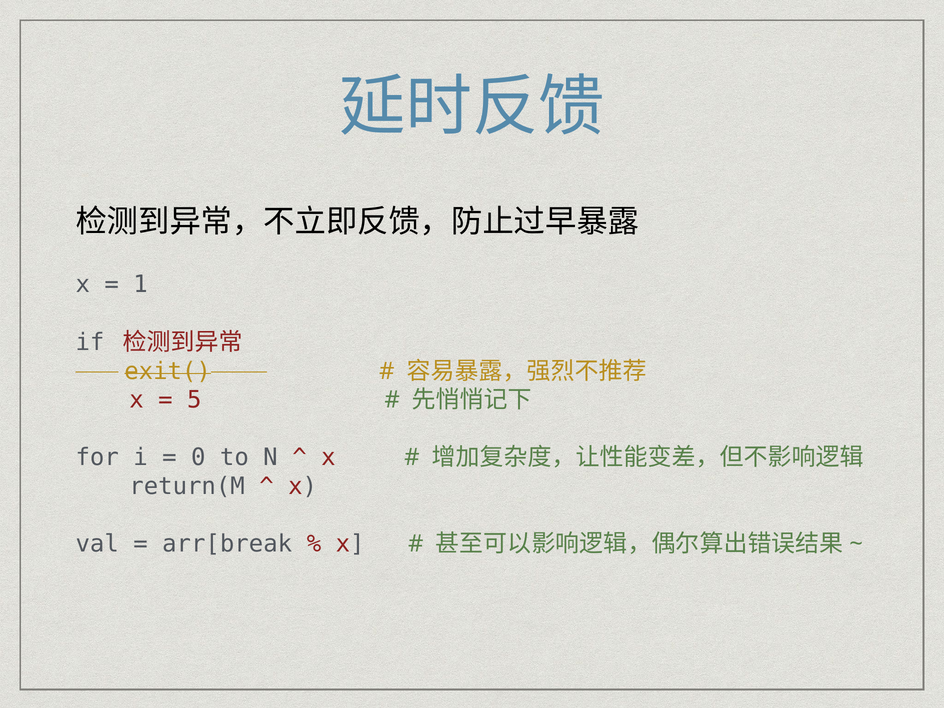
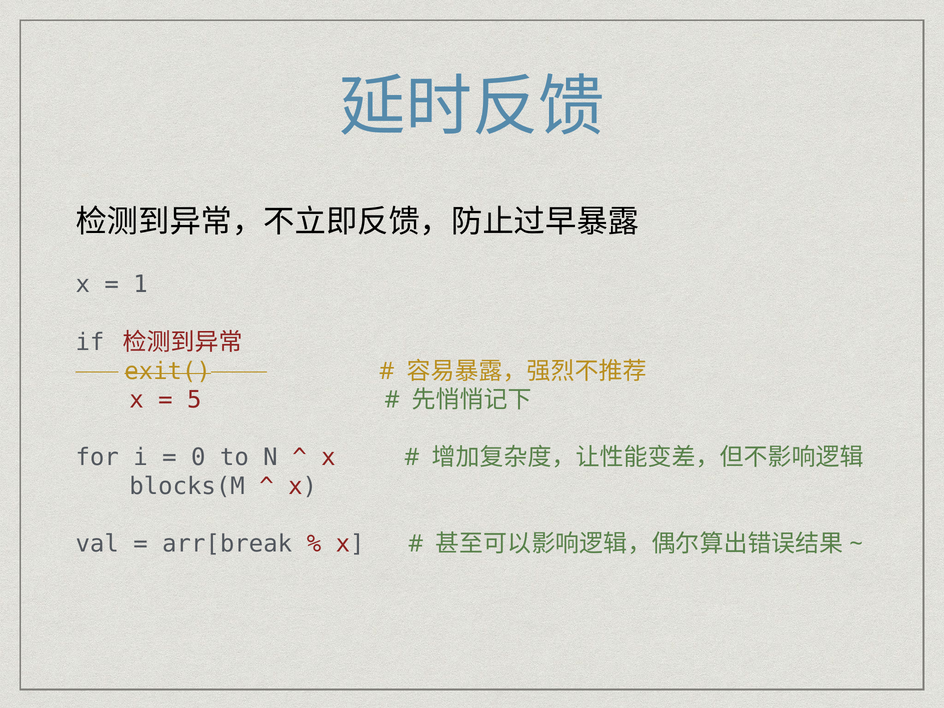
return(M: return(M -> blocks(M
